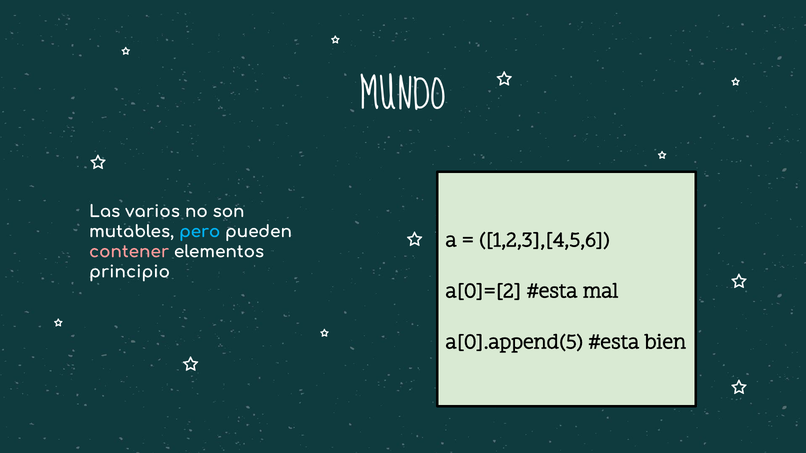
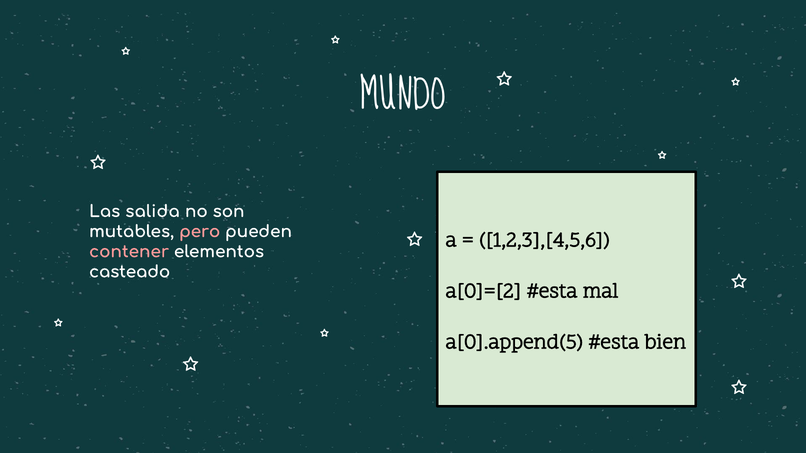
varios: varios -> salida
pero colour: light blue -> pink
principio: principio -> casteado
